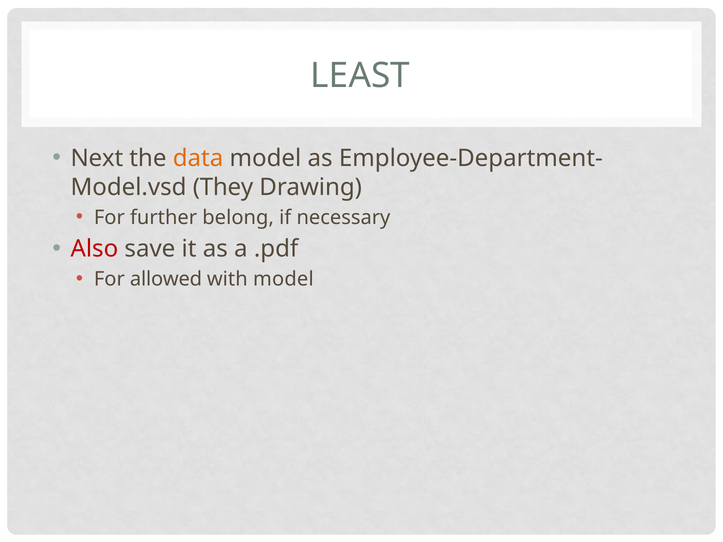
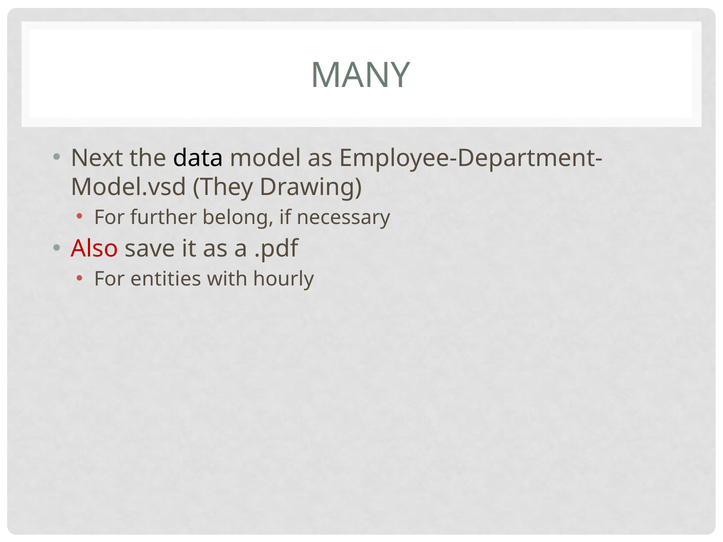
LEAST: LEAST -> MANY
data colour: orange -> black
allowed: allowed -> entities
with model: model -> hourly
